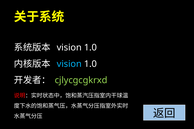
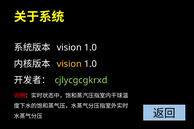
vision at (69, 64) colour: light blue -> yellow
